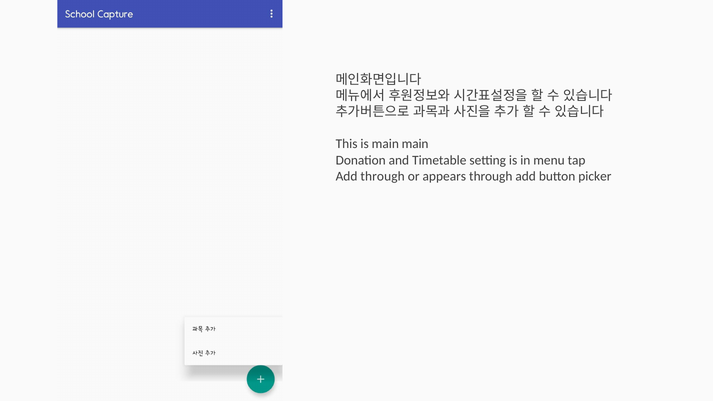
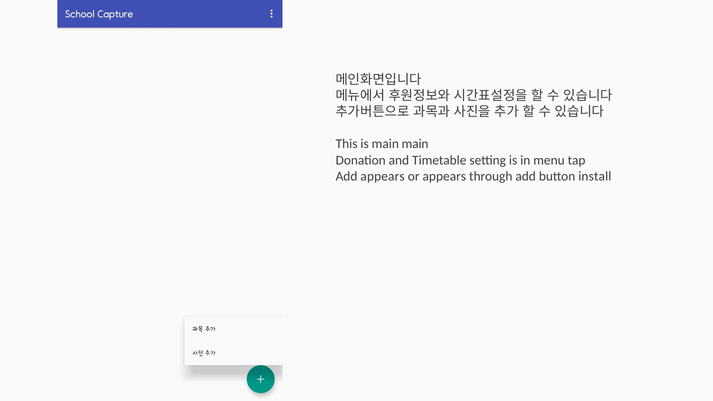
Add through: through -> appears
picker: picker -> install
